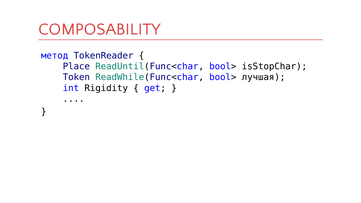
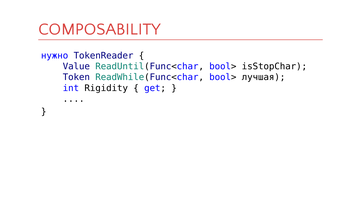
метод: метод -> нужно
Place: Place -> Value
